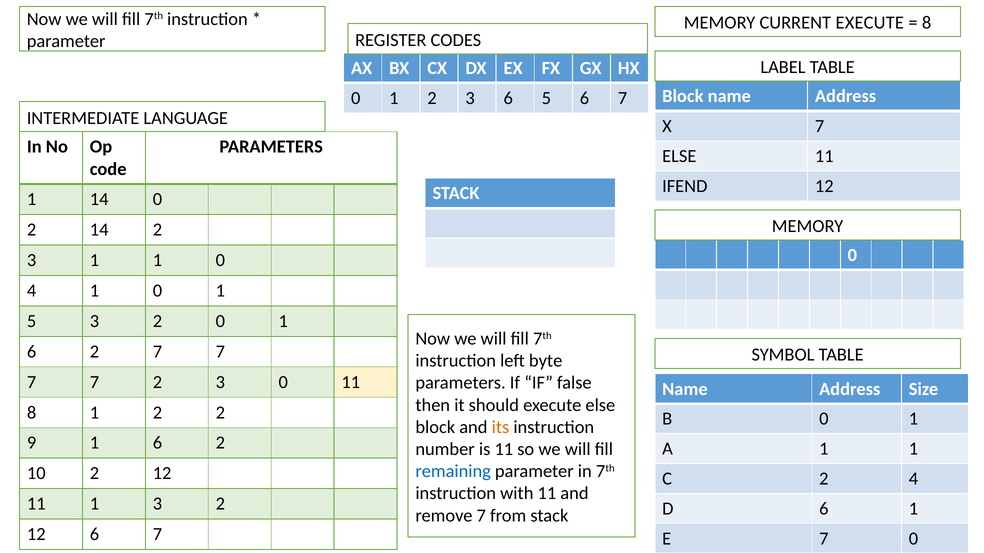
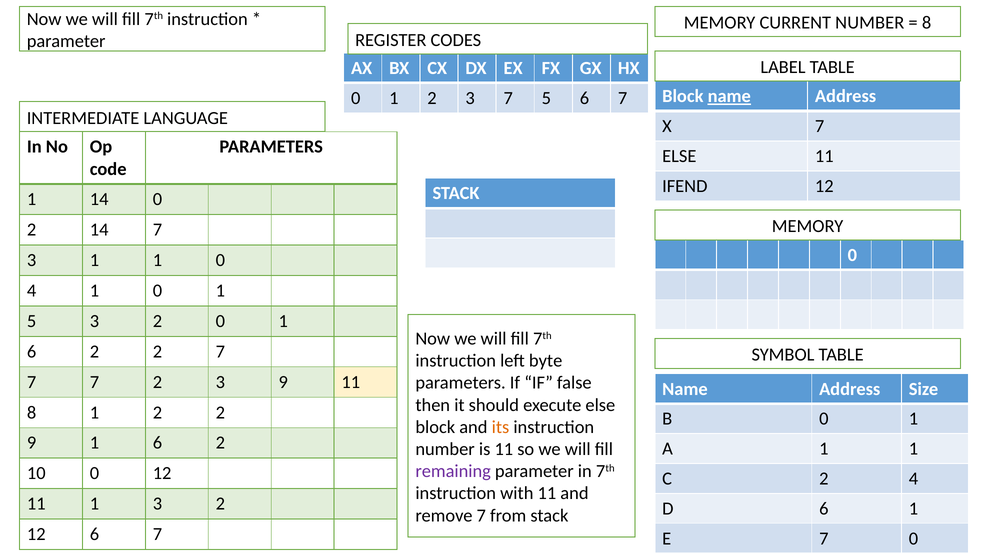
CURRENT EXECUTE: EXECUTE -> NUMBER
name at (729, 96) underline: none -> present
3 6: 6 -> 7
14 2: 2 -> 7
6 2 7: 7 -> 2
3 0: 0 -> 9
remaining colour: blue -> purple
10 2: 2 -> 0
